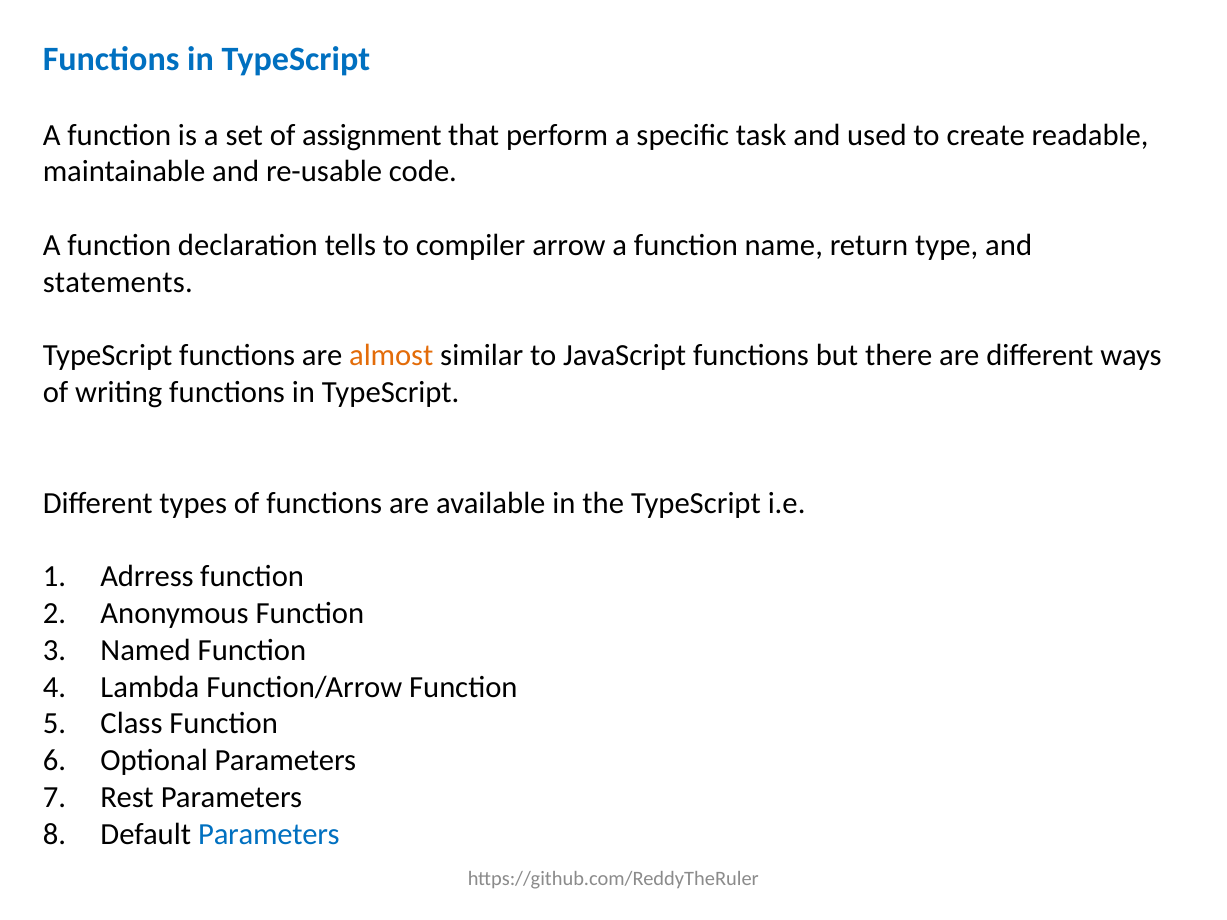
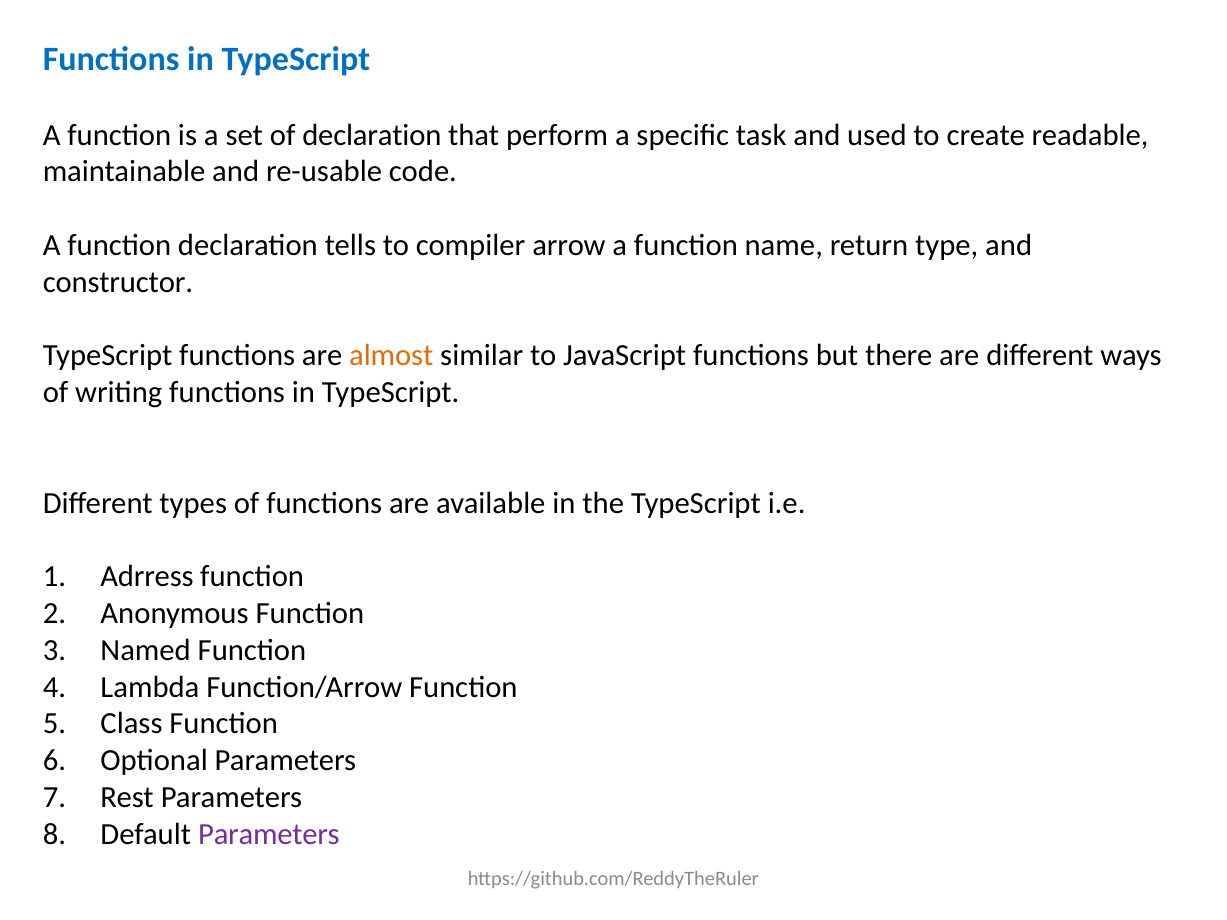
of assignment: assignment -> declaration
statements: statements -> constructor
Parameters at (269, 834) colour: blue -> purple
